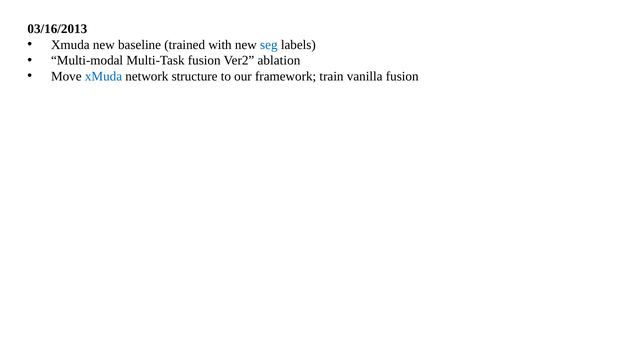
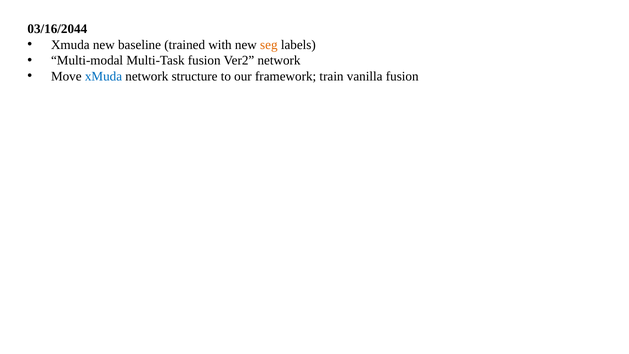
03/16/2013: 03/16/2013 -> 03/16/2044
seg colour: blue -> orange
Ver2 ablation: ablation -> network
